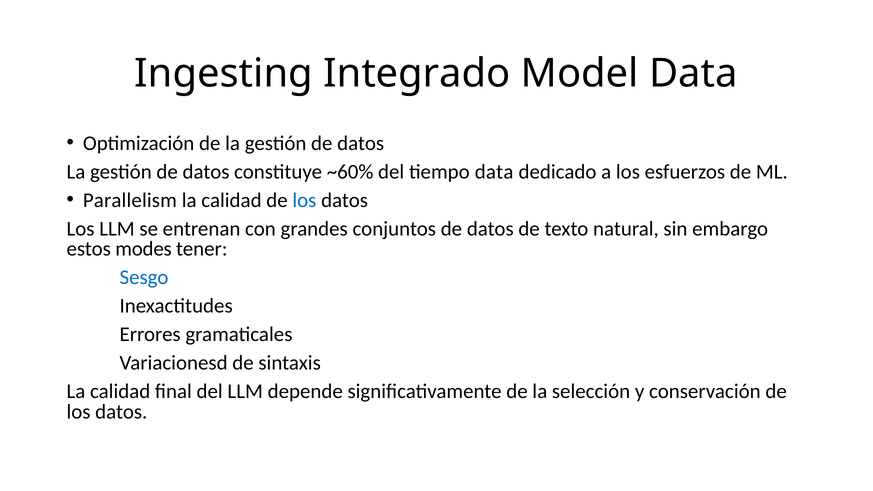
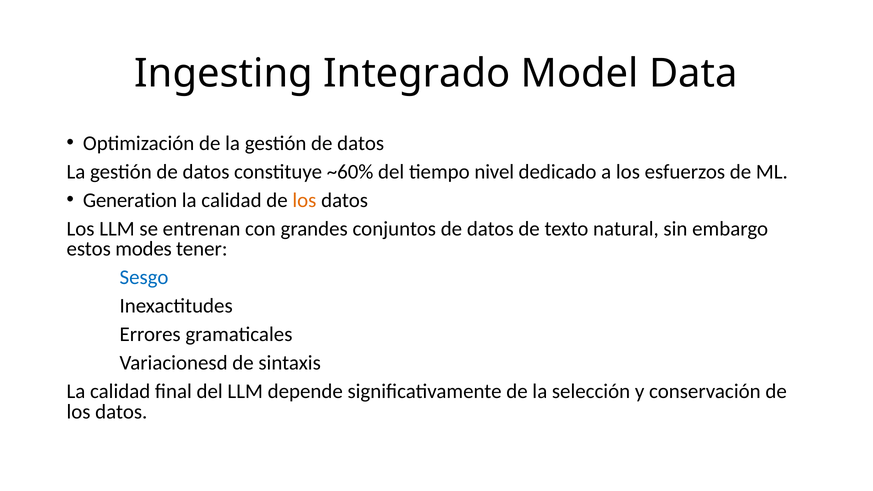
tiempo data: data -> nivel
Parallelism: Parallelism -> Generation
los at (304, 200) colour: blue -> orange
